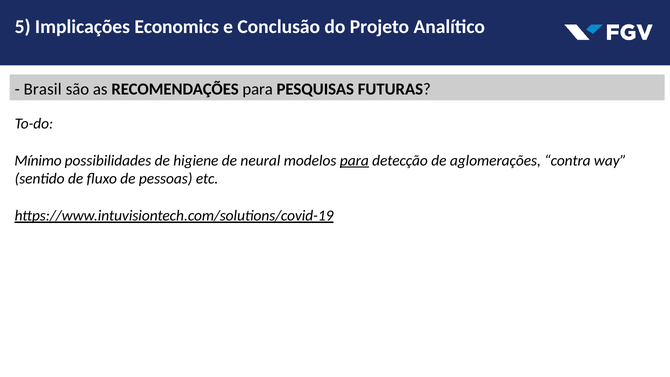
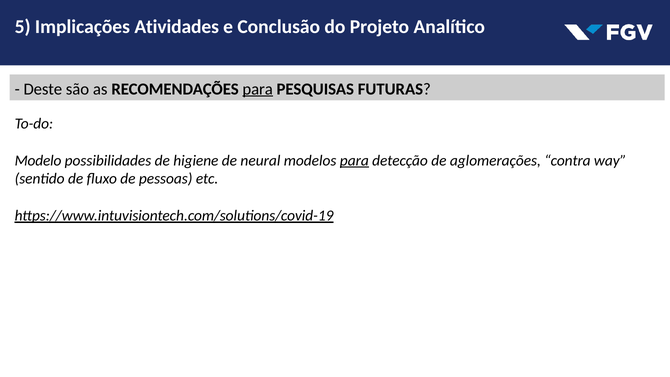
Economics: Economics -> Atividades
Brasil: Brasil -> Deste
para at (258, 89) underline: none -> present
Mínimo: Mínimo -> Modelo
